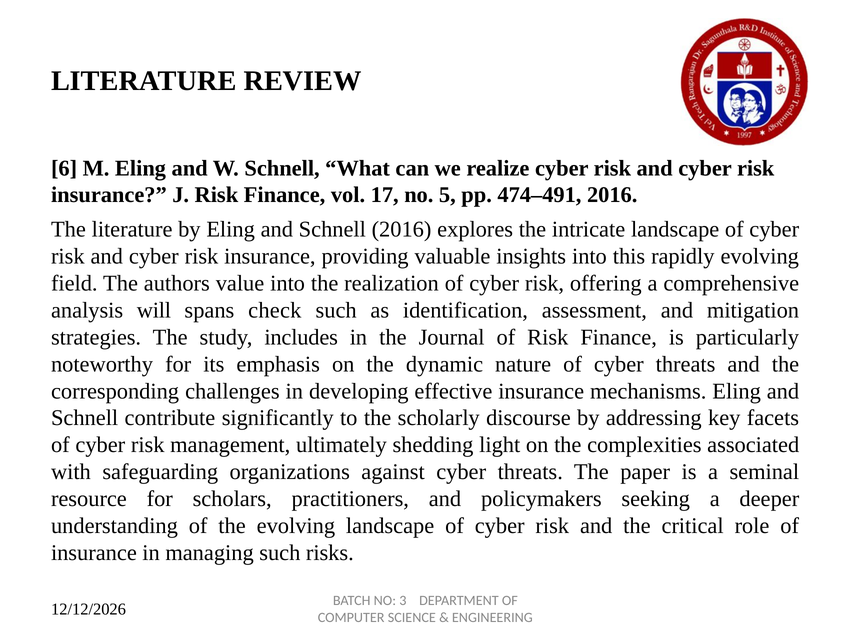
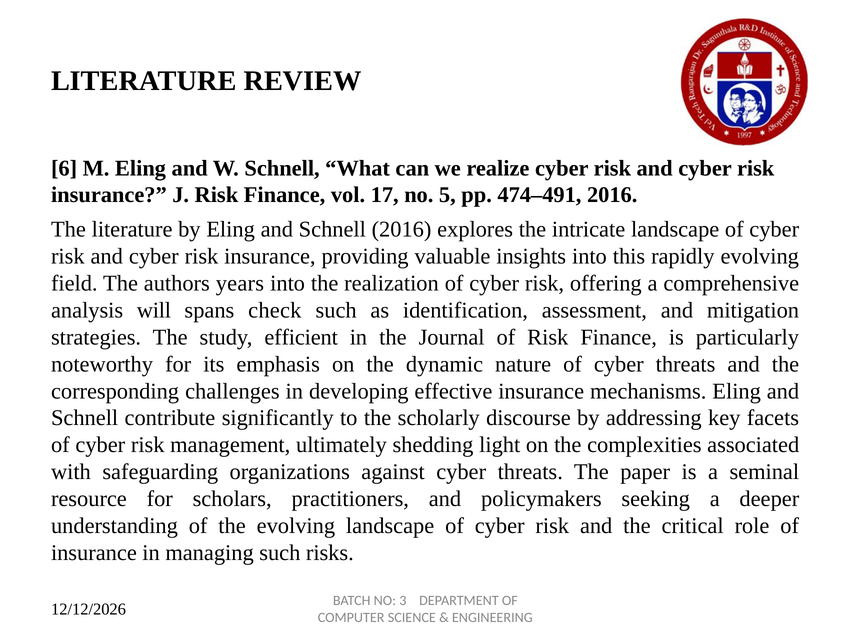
value: value -> years
includes: includes -> efficient
